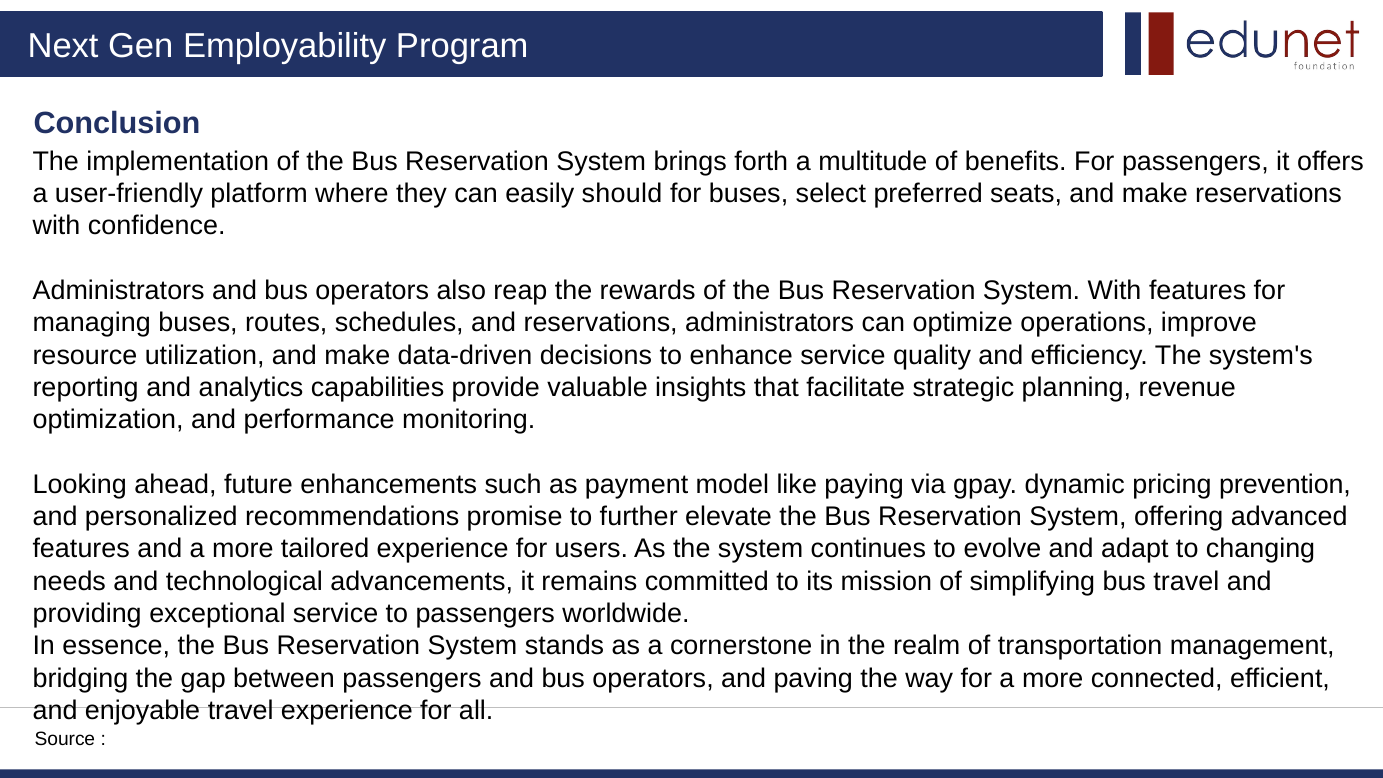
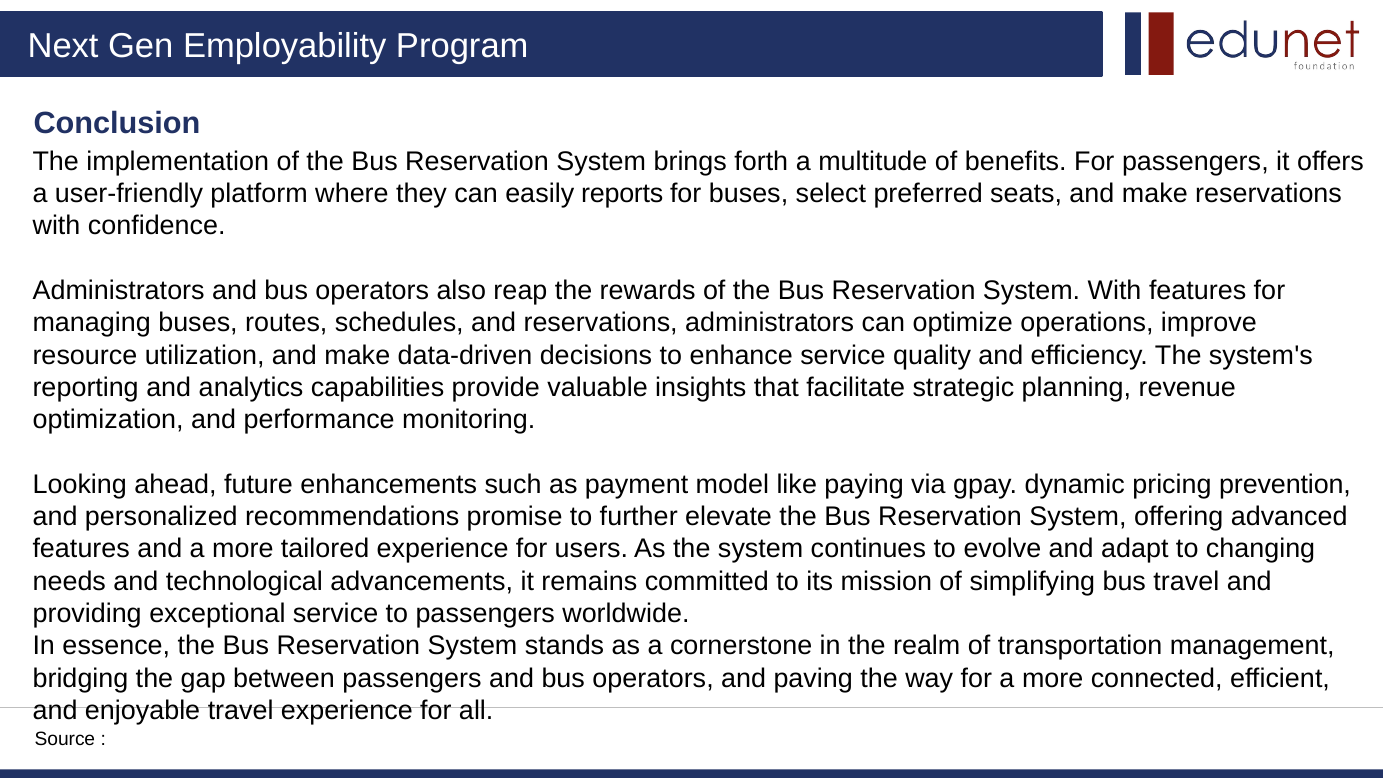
should: should -> reports
